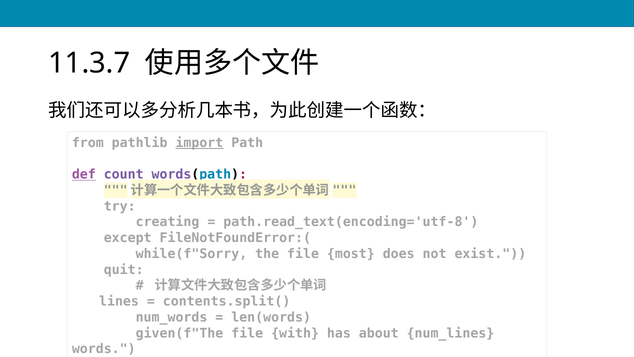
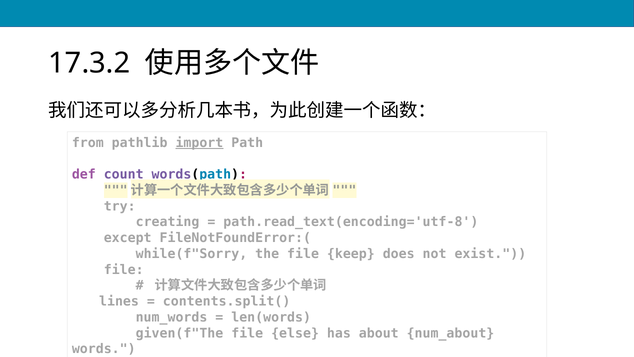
11.3.7: 11.3.7 -> 17.3.2
def underline: present -> none
most: most -> keep
quit at (124, 269): quit -> file
with: with -> else
num_lines: num_lines -> num_about
